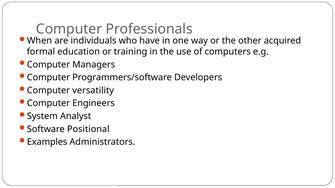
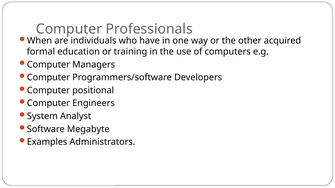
versatility: versatility -> positional
Positional: Positional -> Megabyte
